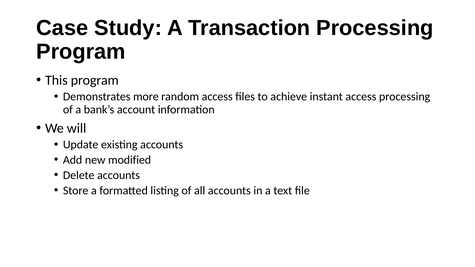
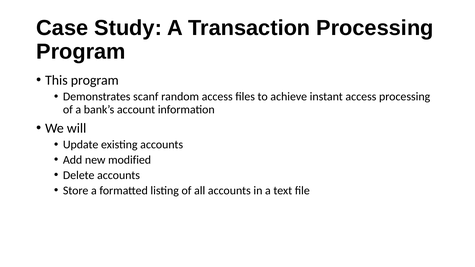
more: more -> scanf
